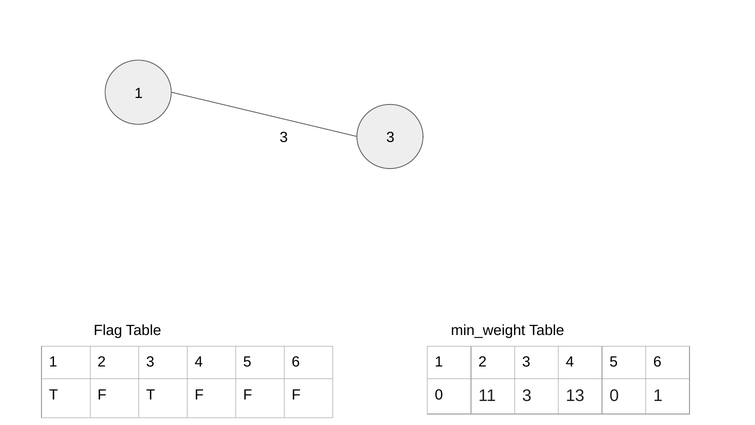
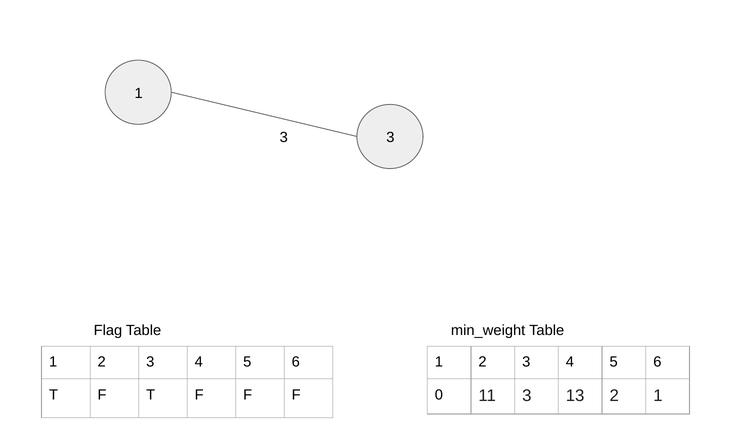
13 0: 0 -> 2
